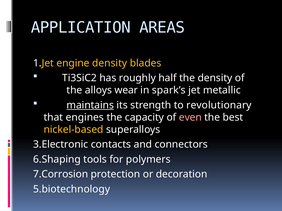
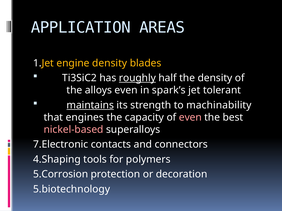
roughly underline: none -> present
alloys wear: wear -> even
metallic: metallic -> tolerant
revolutionary: revolutionary -> machinability
nickel-based colour: yellow -> pink
3.Electronic: 3.Electronic -> 7.Electronic
6.Shaping: 6.Shaping -> 4.Shaping
7.Corrosion: 7.Corrosion -> 5.Corrosion
